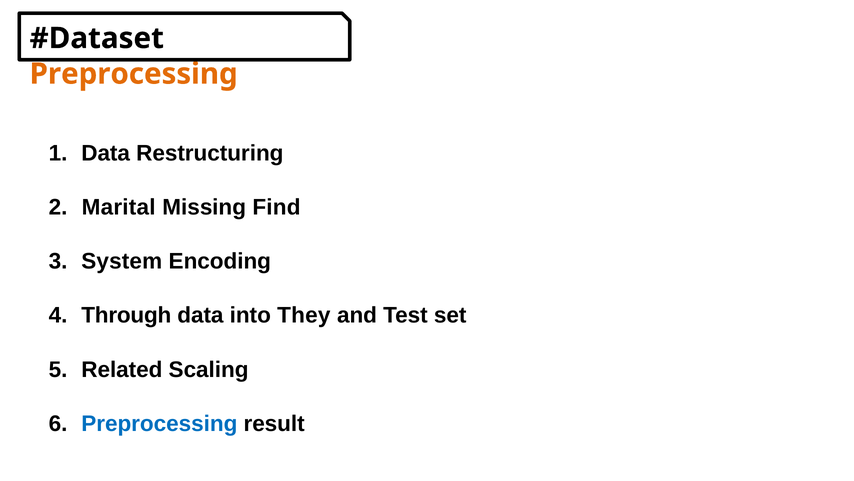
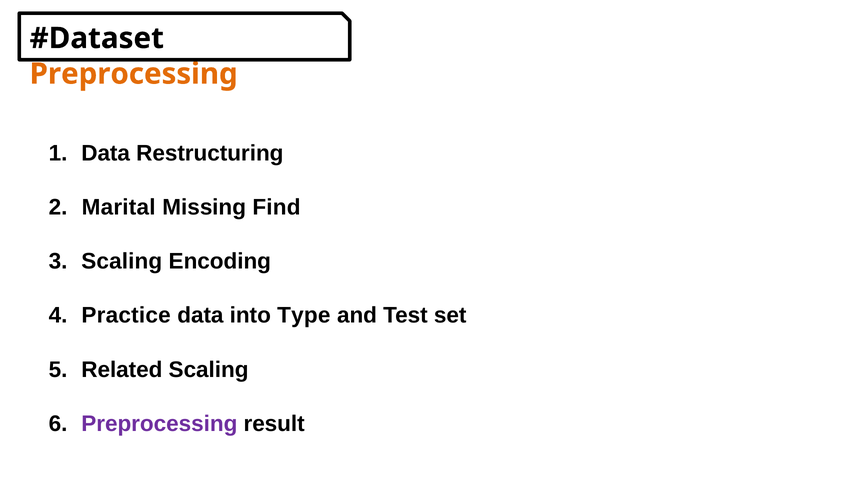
System at (122, 261): System -> Scaling
Through: Through -> Practice
They: They -> Type
Preprocessing at (159, 423) colour: blue -> purple
